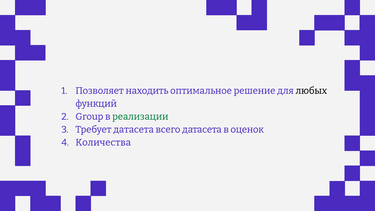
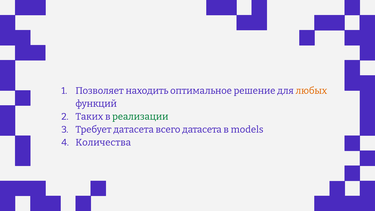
любых colour: black -> orange
Group: Group -> Таких
оценок: оценок -> models
